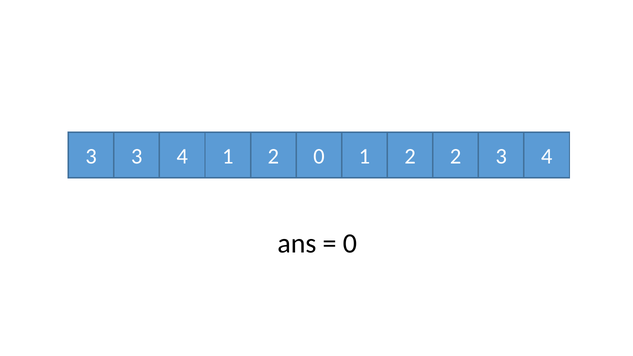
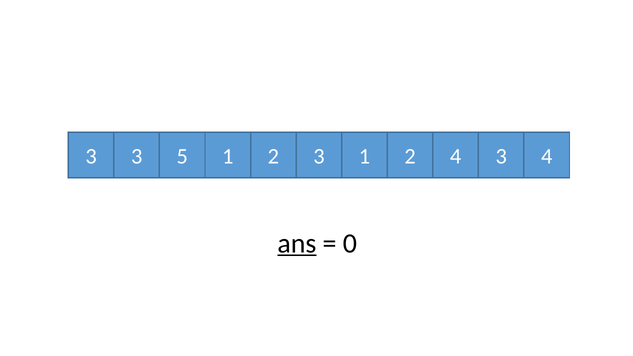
3 3 4: 4 -> 5
2 0: 0 -> 3
2 2: 2 -> 4
ans underline: none -> present
